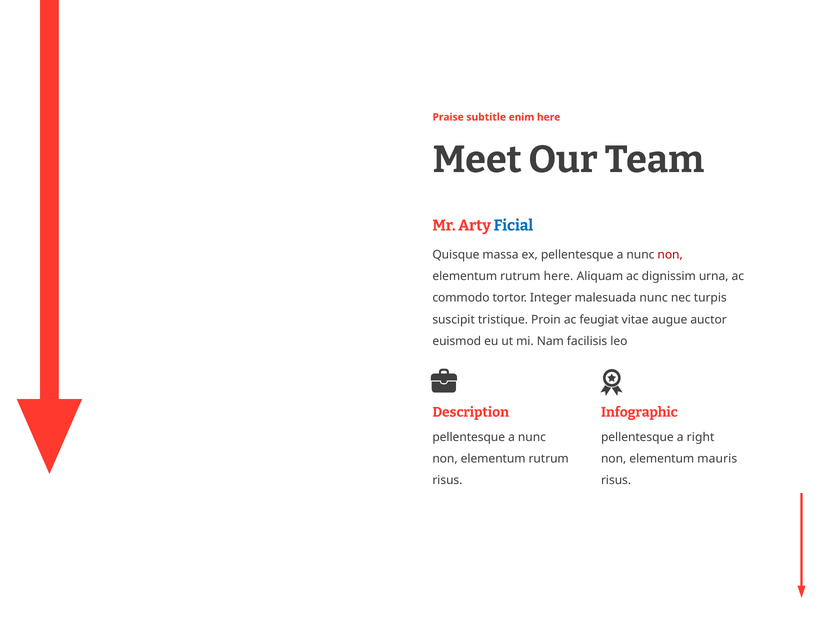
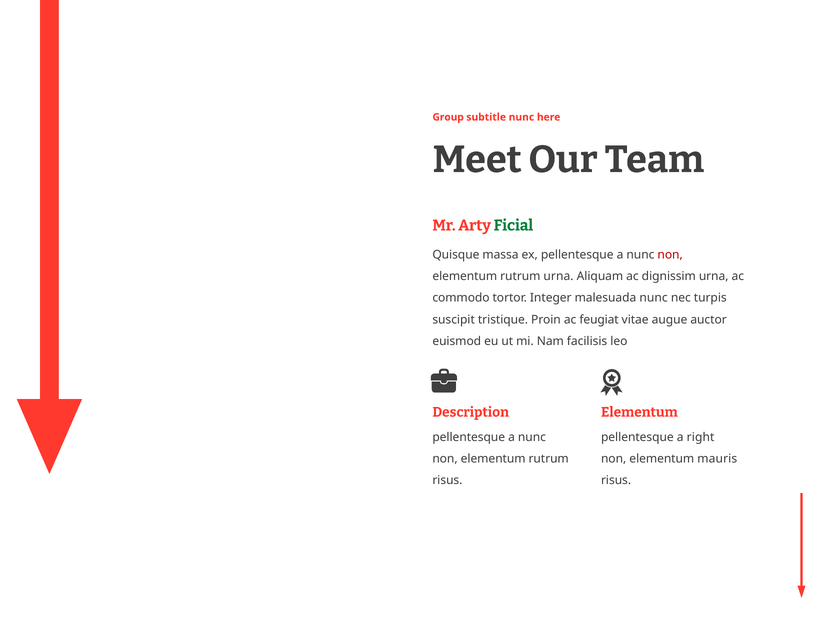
Praise: Praise -> Group
subtitle enim: enim -> nunc
Ficial colour: blue -> green
rutrum here: here -> urna
Infographic at (639, 412): Infographic -> Elementum
